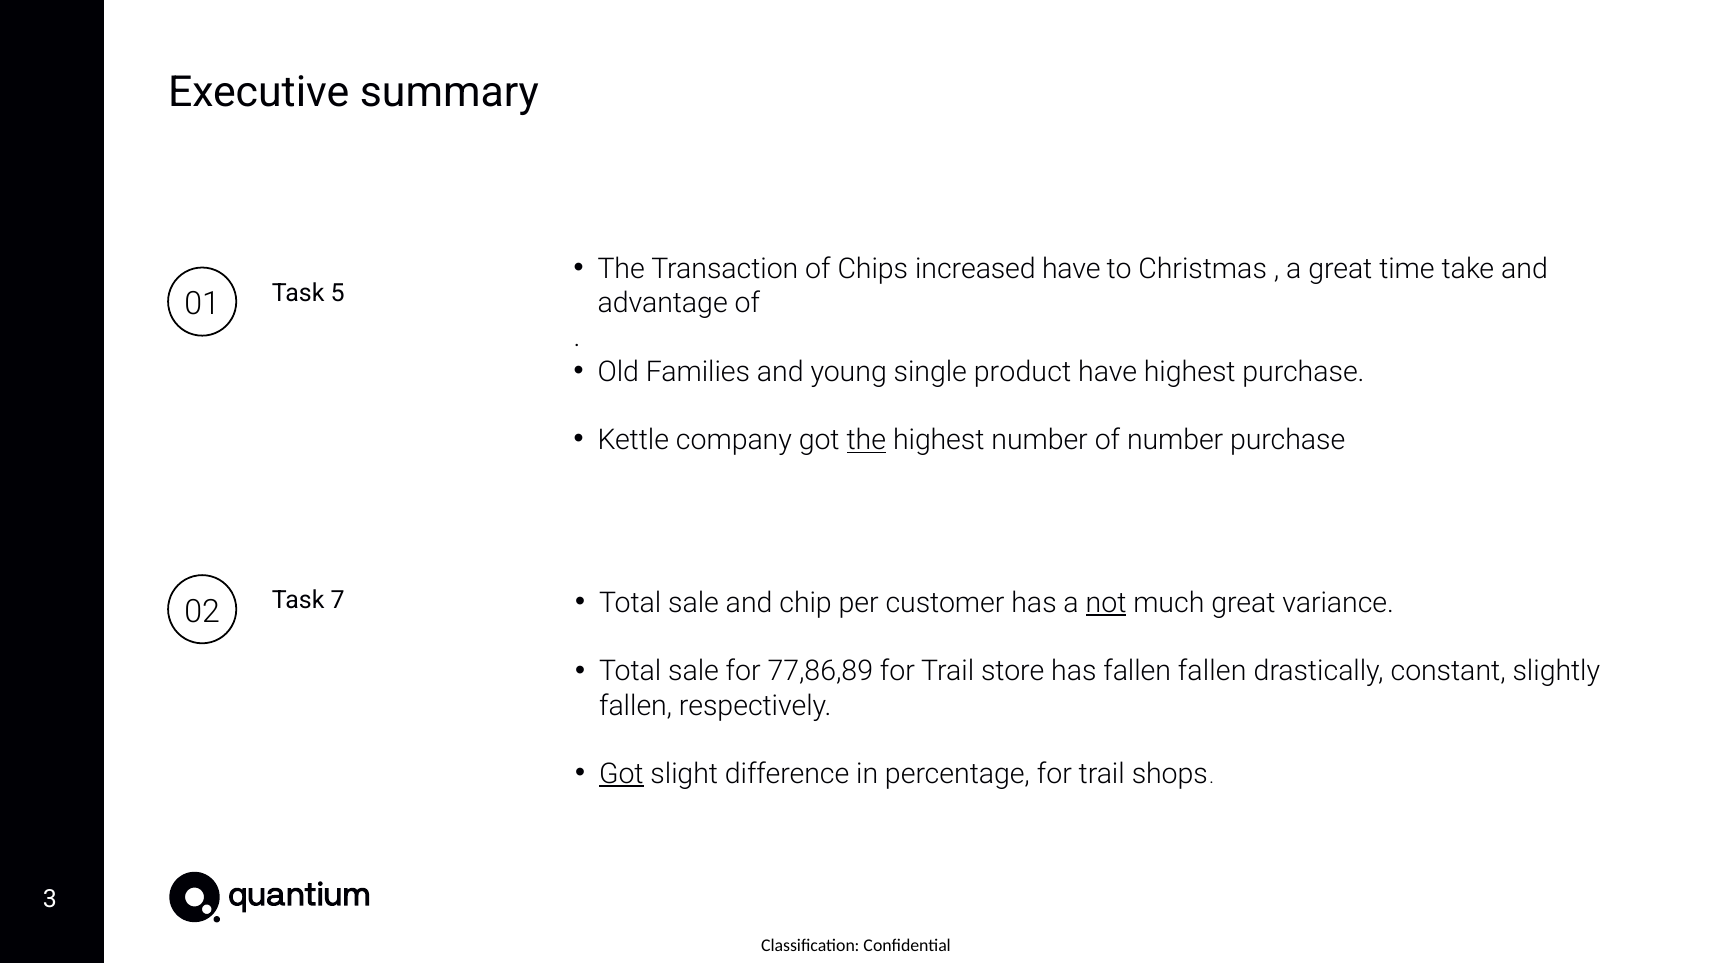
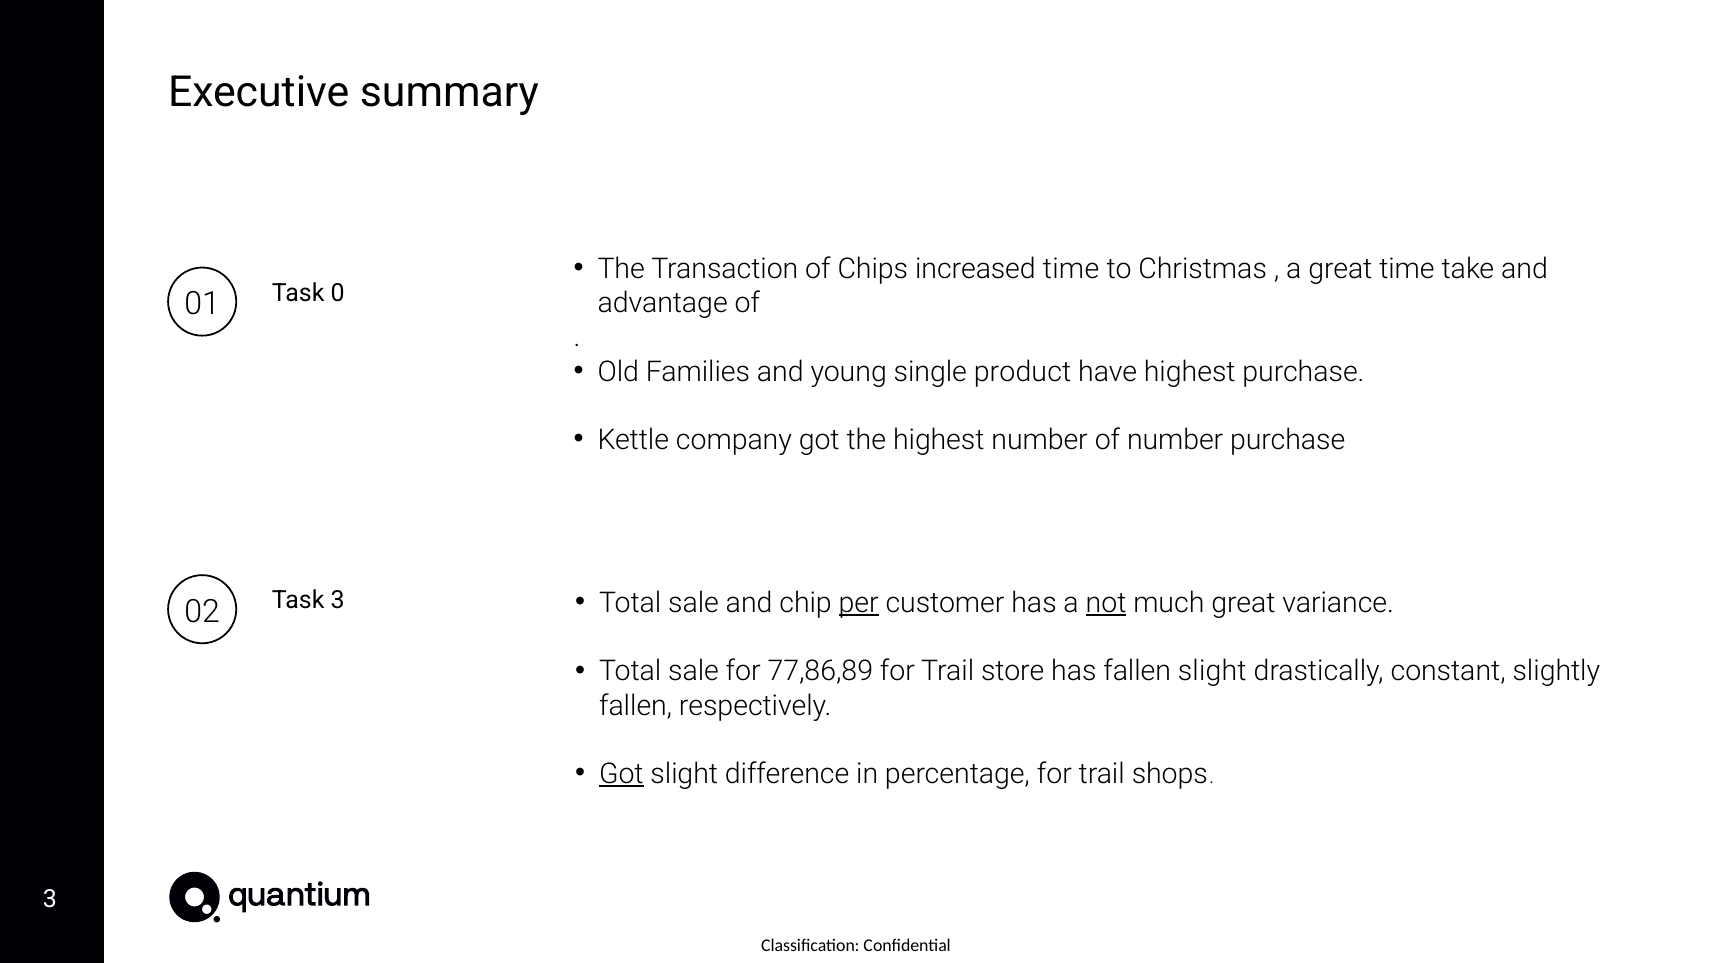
increased have: have -> time
5: 5 -> 0
the at (866, 440) underline: present -> none
per underline: none -> present
Task 7: 7 -> 3
fallen fallen: fallen -> slight
